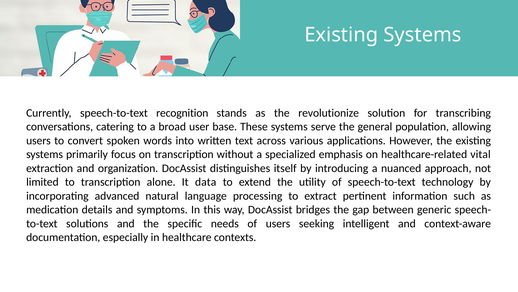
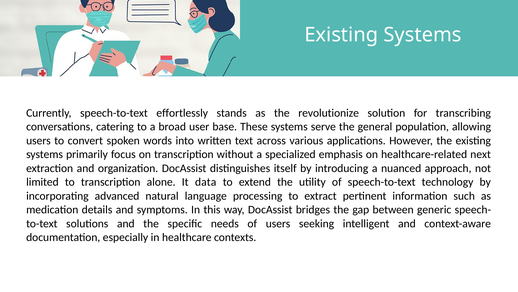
recognition: recognition -> effortlessly
vital: vital -> next
